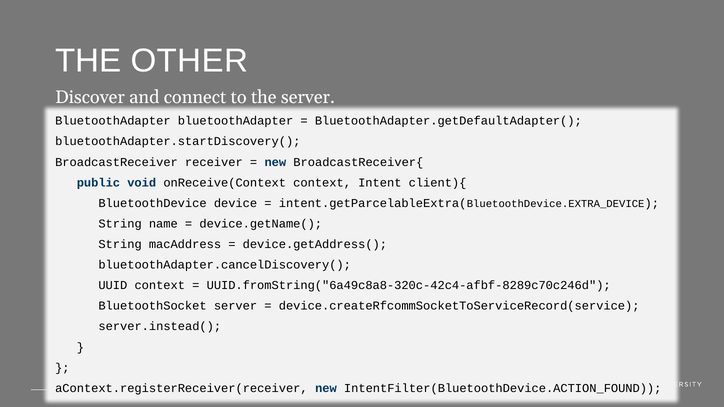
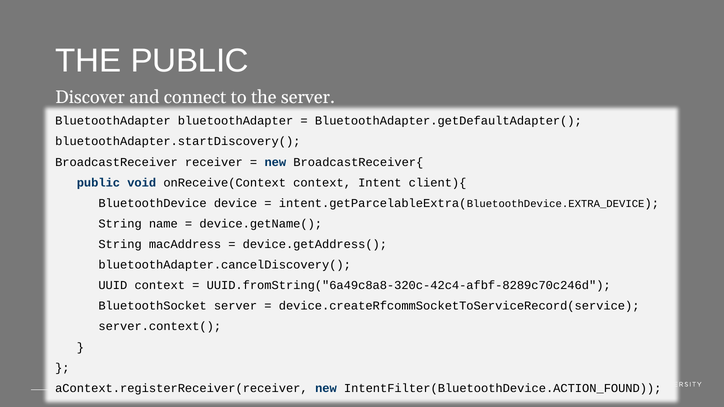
THE OTHER: OTHER -> PUBLIC
server.instead(: server.instead( -> server.context(
